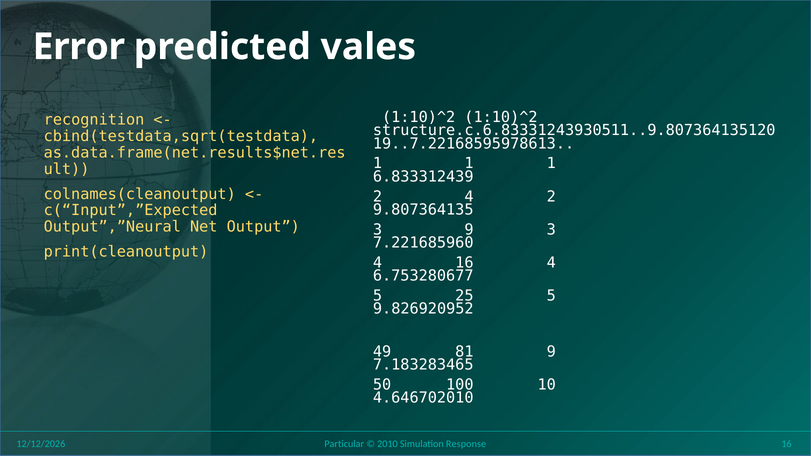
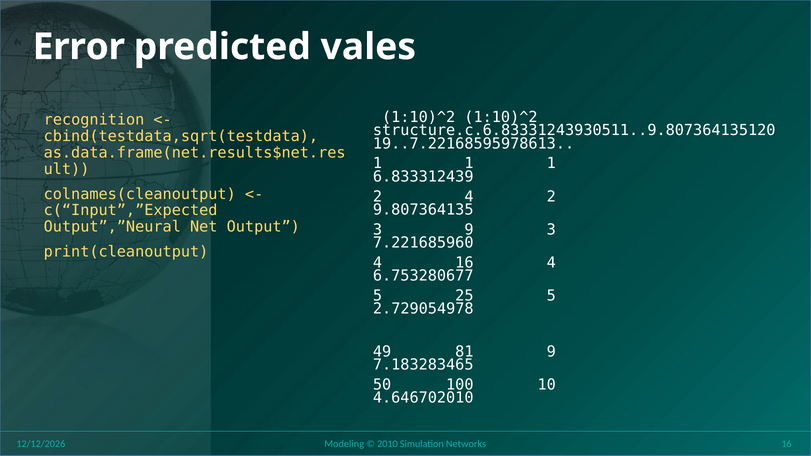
9.826920952: 9.826920952 -> 2.729054978
Particular: Particular -> Modeling
Response: Response -> Networks
